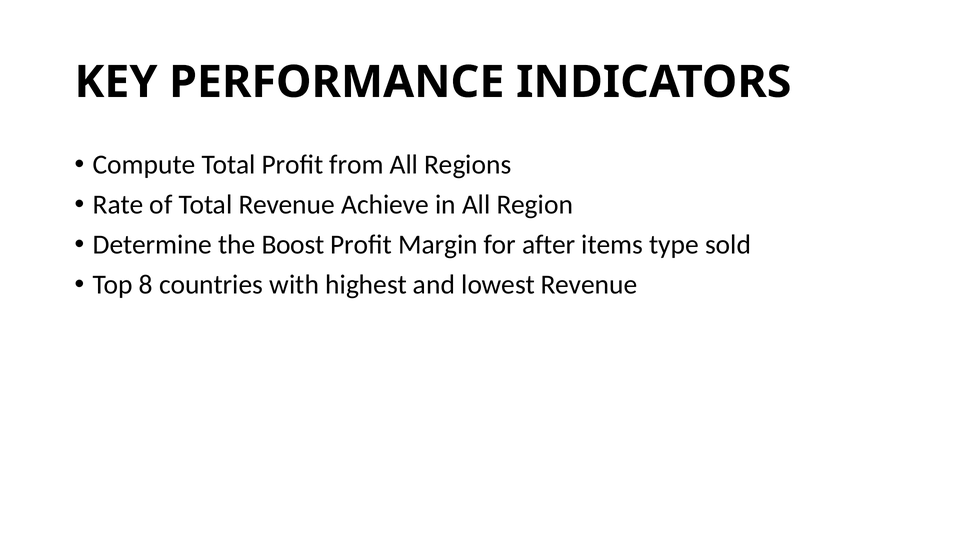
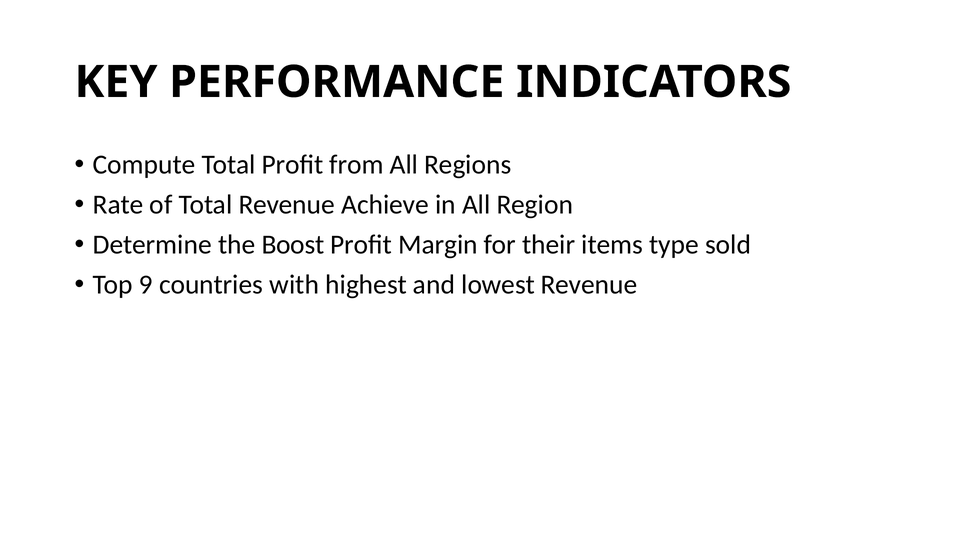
after: after -> their
8: 8 -> 9
